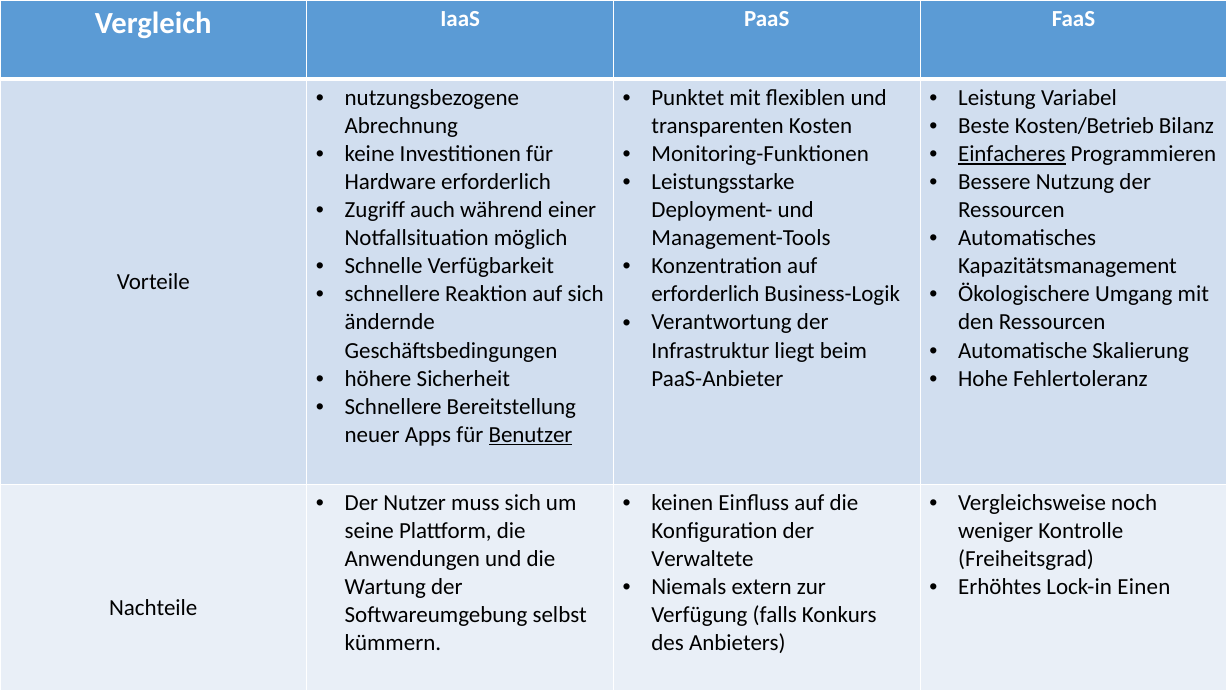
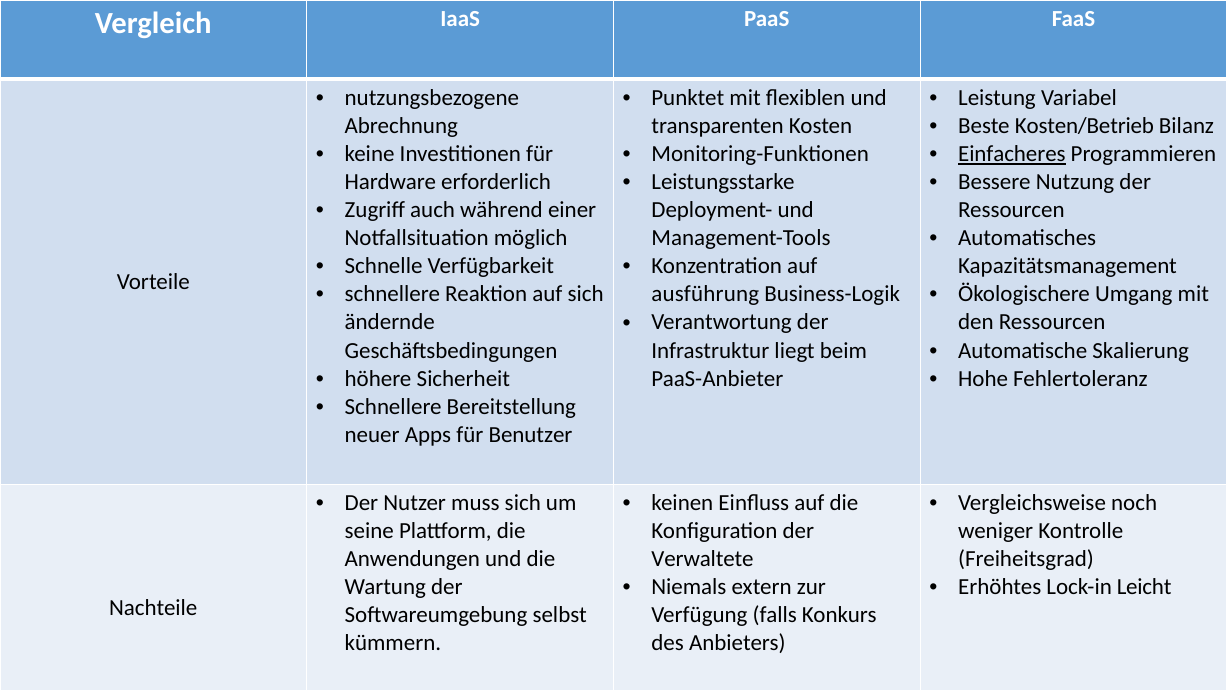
erforderlich at (705, 294): erforderlich -> ausführung
Benutzer underline: present -> none
Einen: Einen -> Leicht
